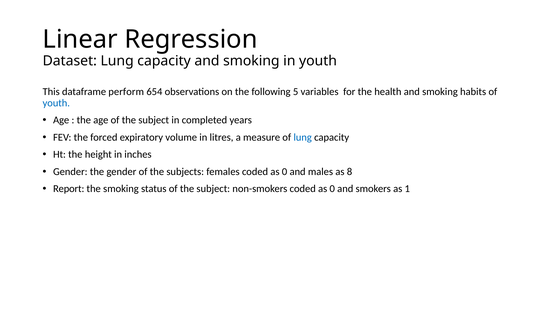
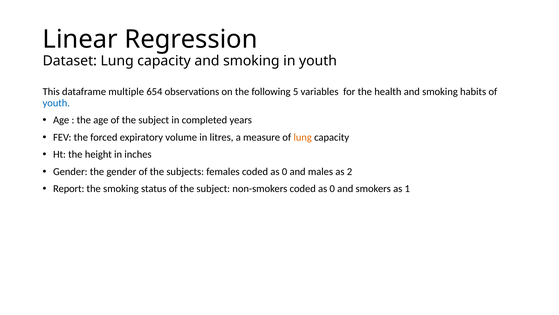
perform: perform -> multiple
lung at (303, 137) colour: blue -> orange
8: 8 -> 2
